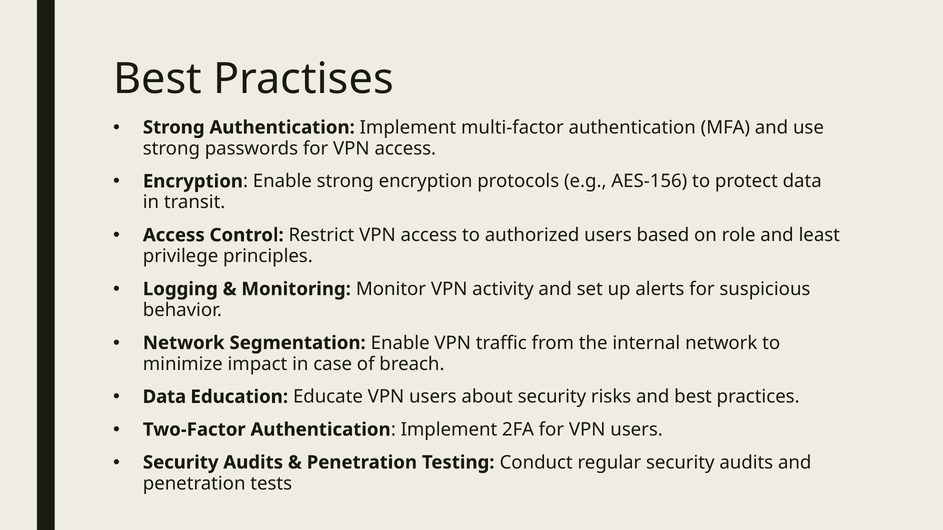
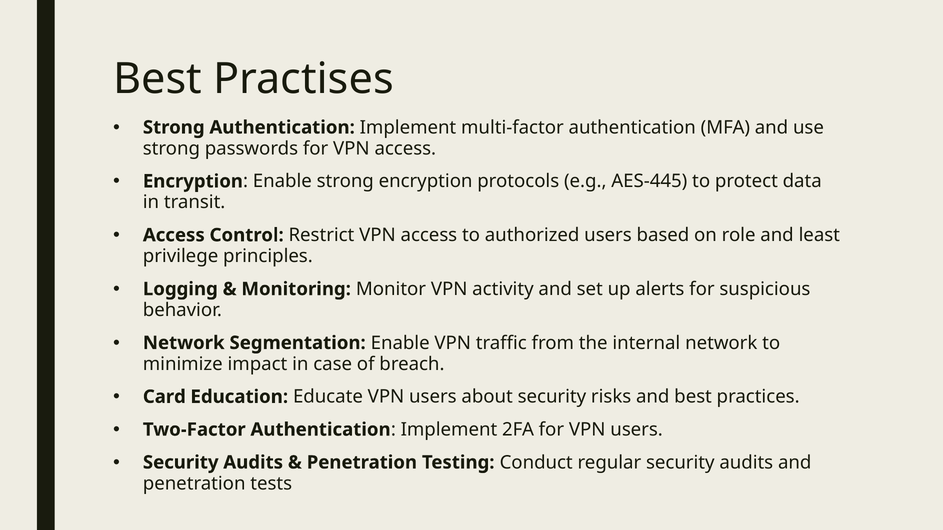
AES-156: AES-156 -> AES-445
Data at (164, 397): Data -> Card
